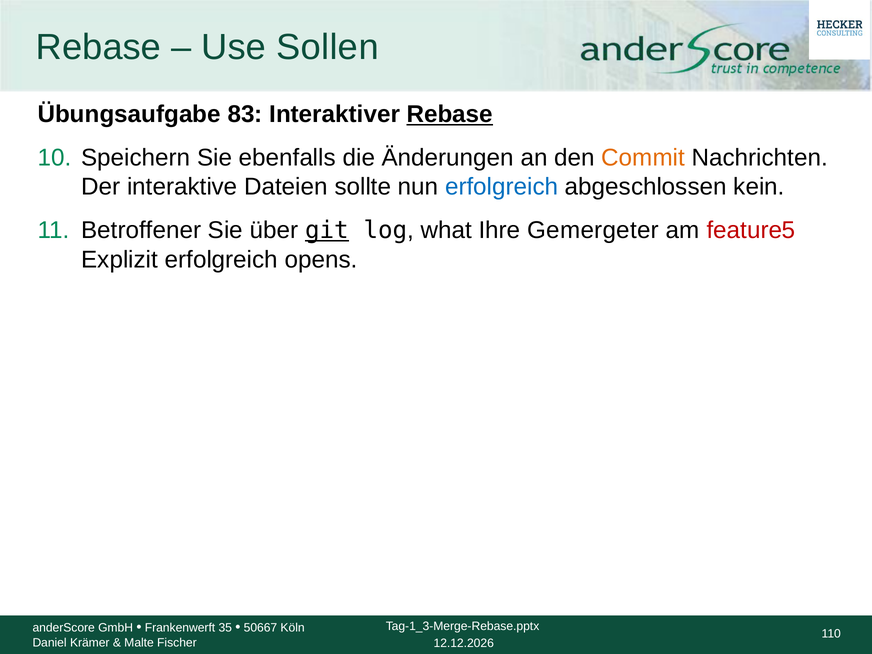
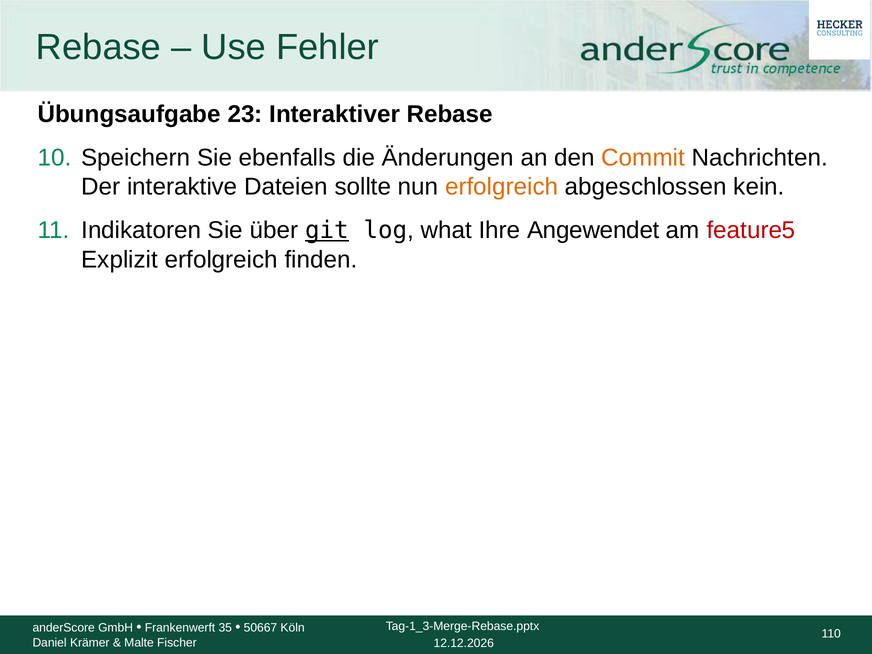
Sollen: Sollen -> Fehler
83: 83 -> 23
Rebase at (450, 114) underline: present -> none
erfolgreich at (502, 187) colour: blue -> orange
Betroffener: Betroffener -> Indikatoren
Gemergeter: Gemergeter -> Angewendet
opens: opens -> finden
